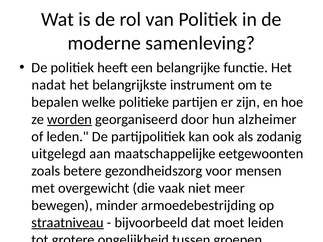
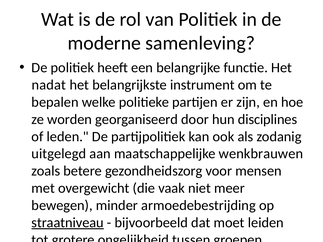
worden underline: present -> none
alzheimer: alzheimer -> disciplines
eetgewoonten: eetgewoonten -> wenkbrauwen
